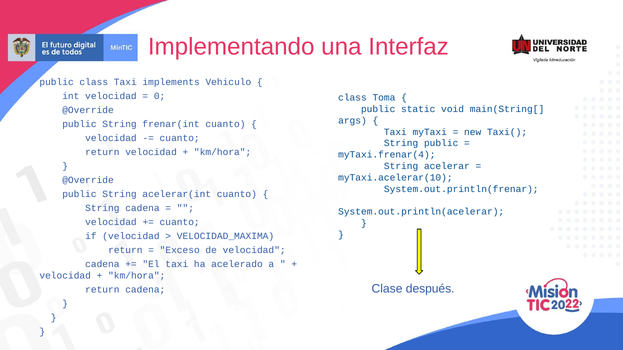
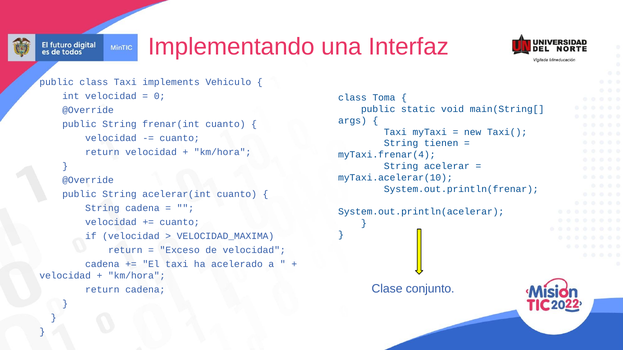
String public: public -> tienen
después: después -> conjunto
